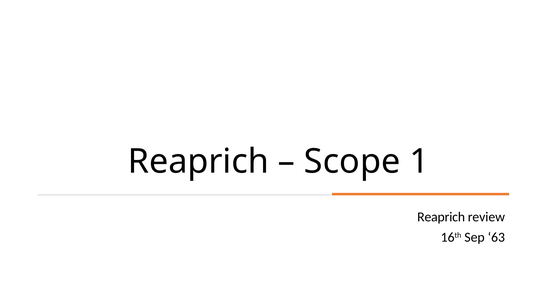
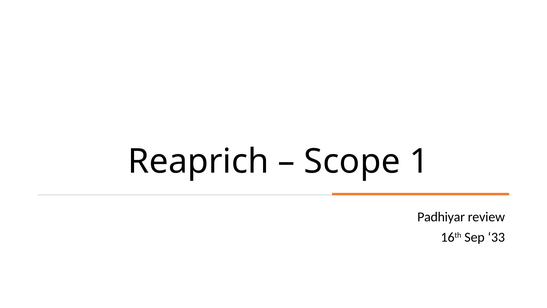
Reaprich at (441, 217): Reaprich -> Padhiyar
63: 63 -> 33
